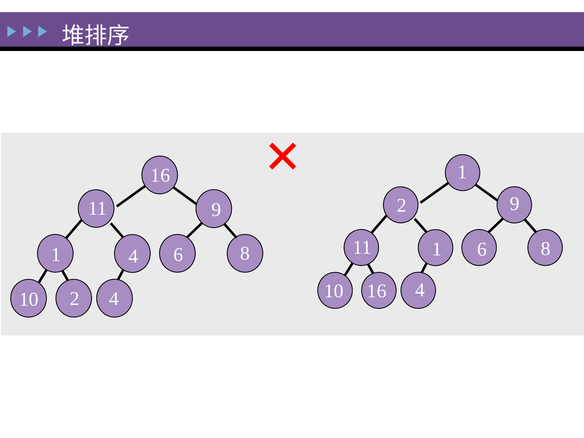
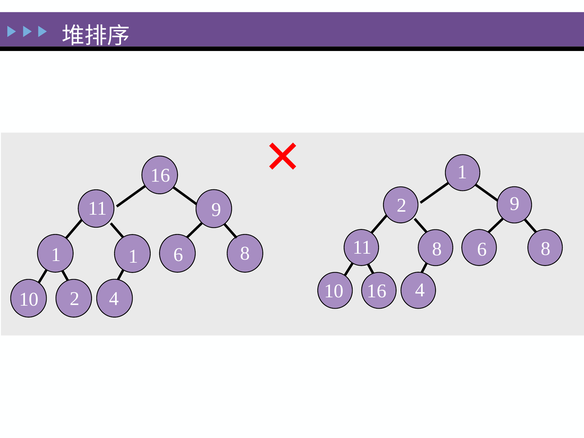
1 at (437, 249): 1 -> 8
4 at (133, 256): 4 -> 1
